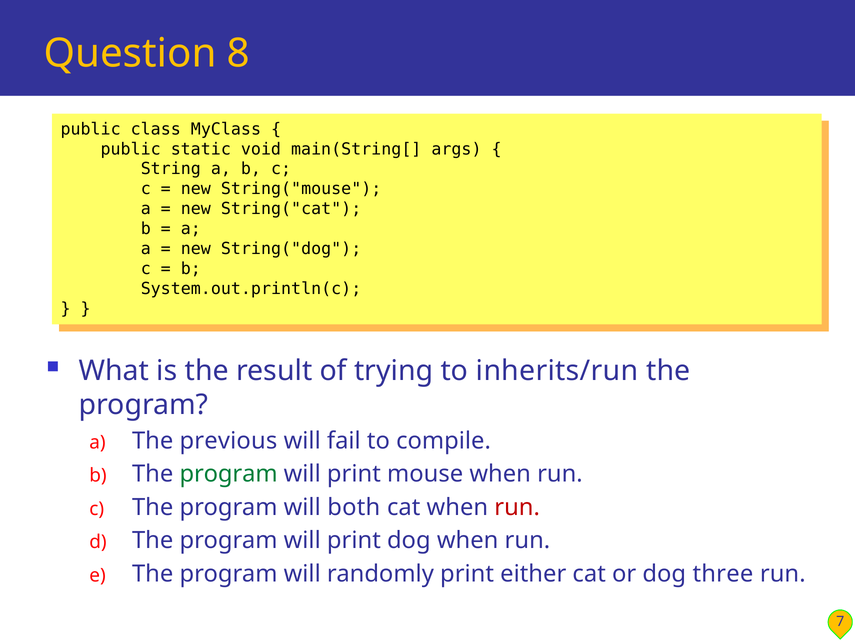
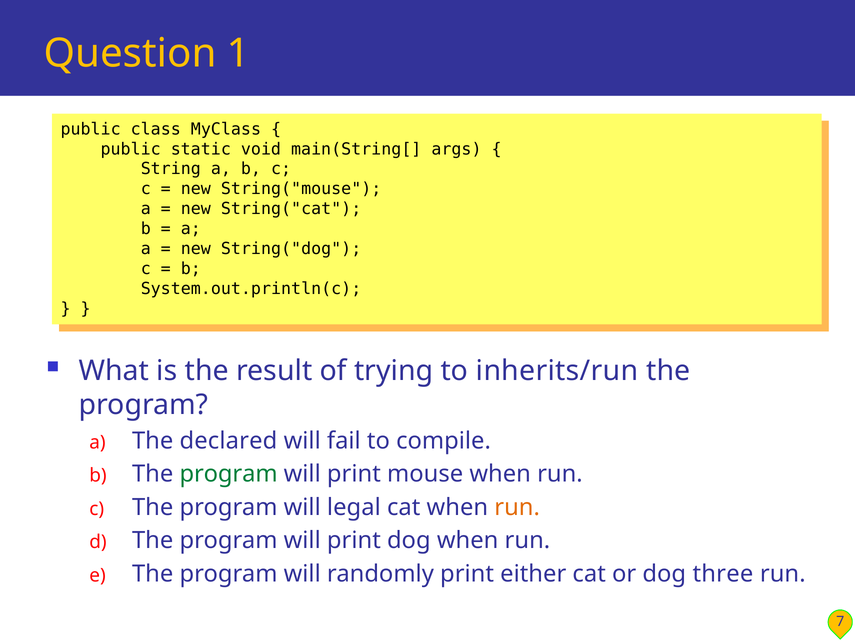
8: 8 -> 1
previous: previous -> declared
both: both -> legal
run at (517, 507) colour: red -> orange
